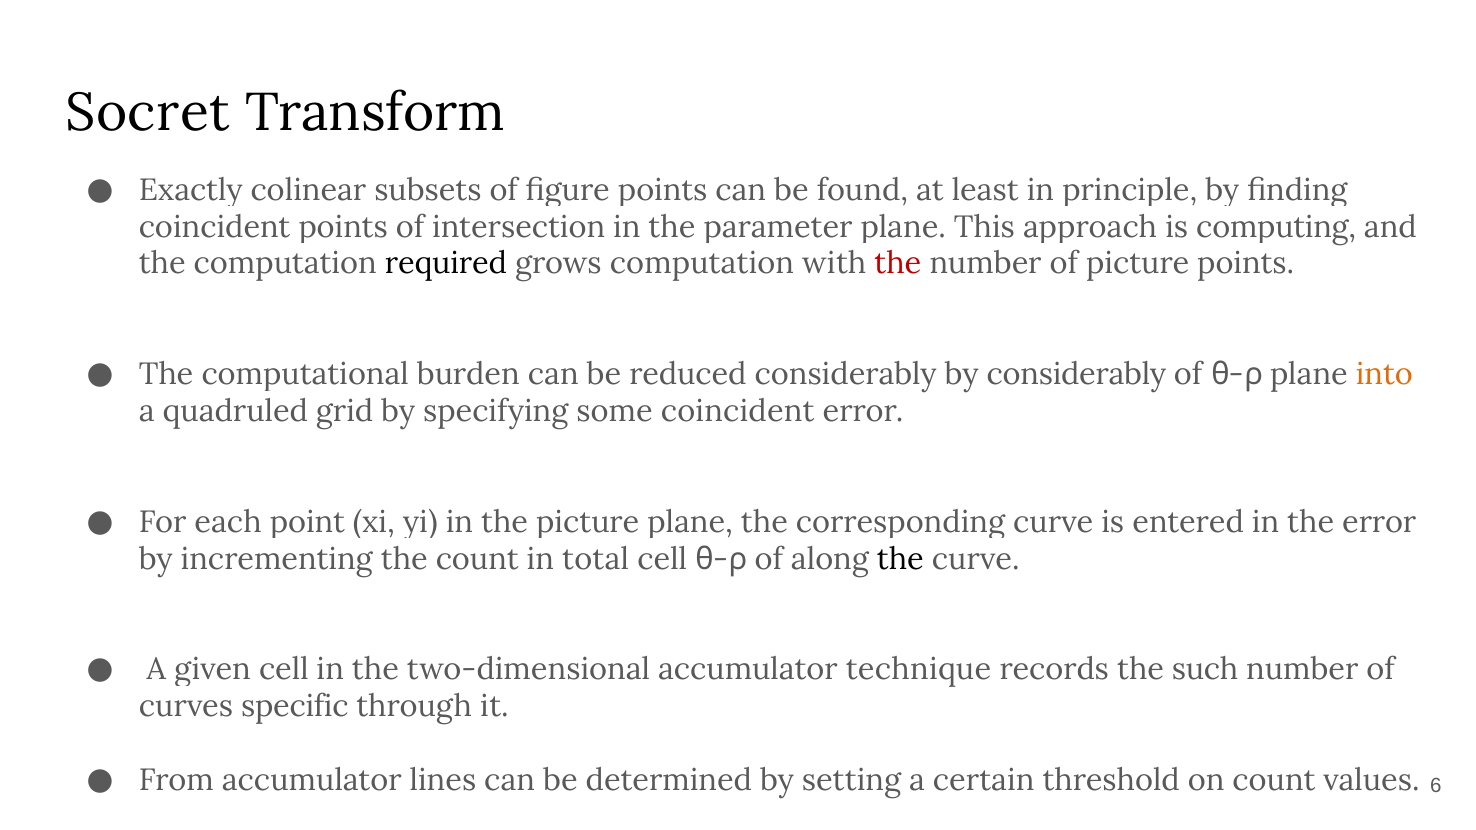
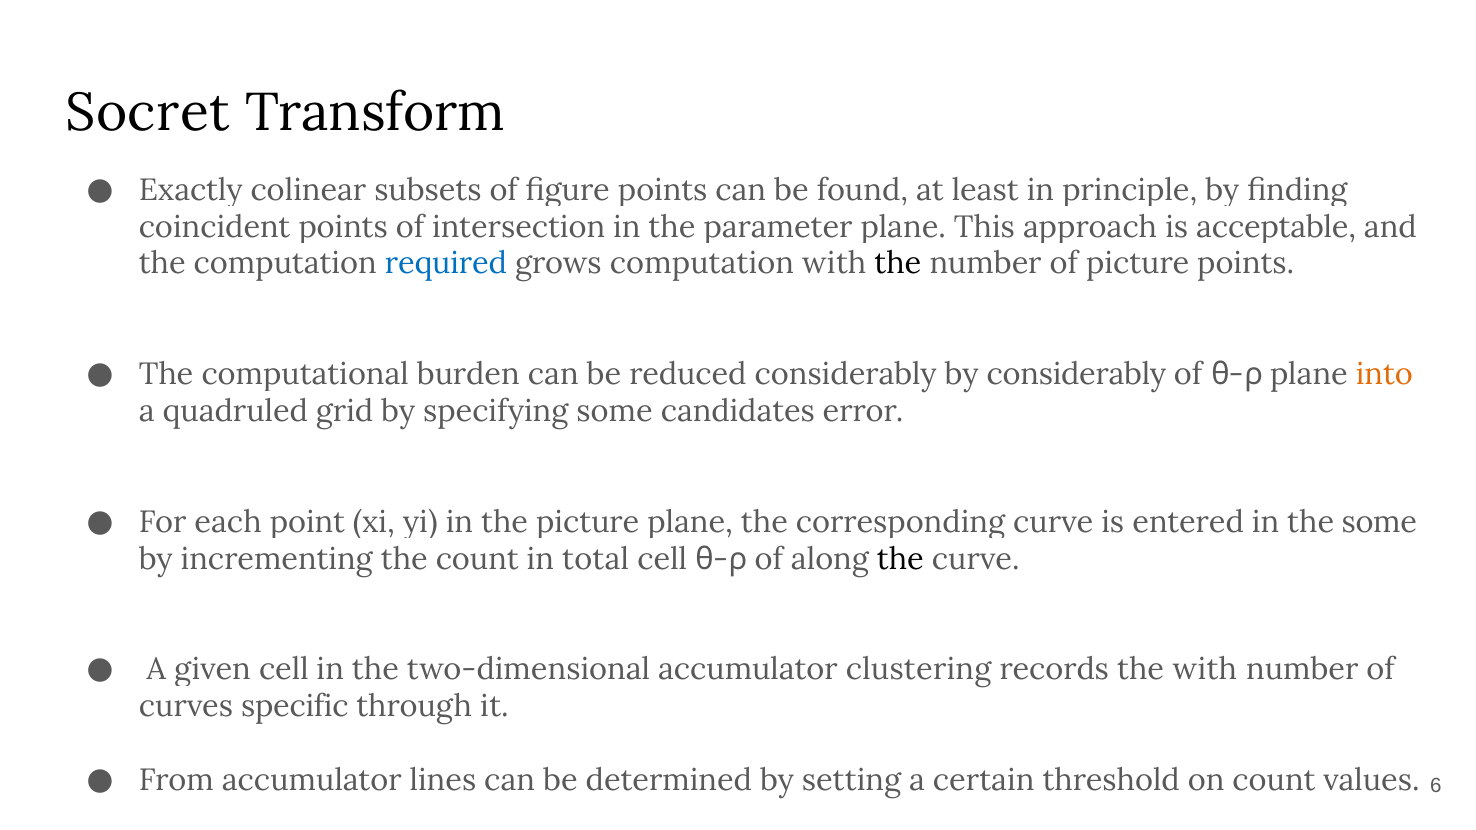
computing: computing -> acceptable
required colour: black -> blue
the at (898, 264) colour: red -> black
some coincident: coincident -> candidates
the error: error -> some
technique: technique -> clustering
the such: such -> with
